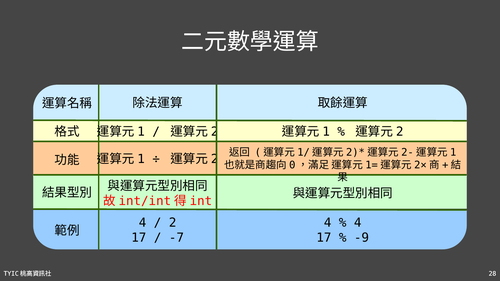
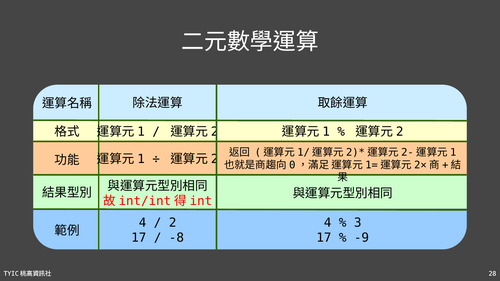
4 at (358, 223): 4 -> 3
-7: -7 -> -8
